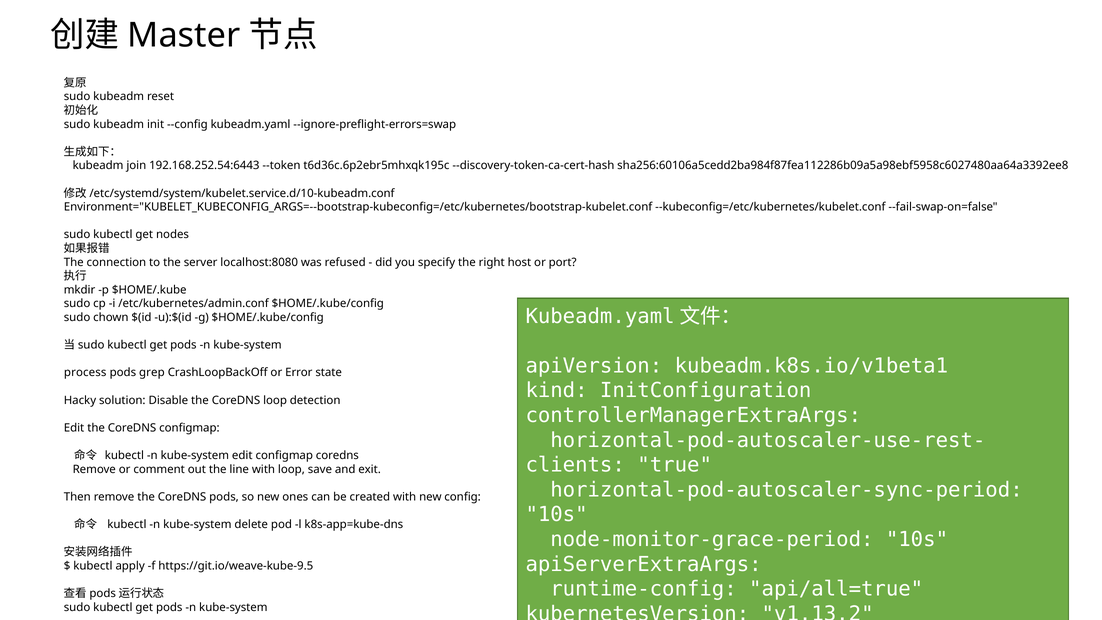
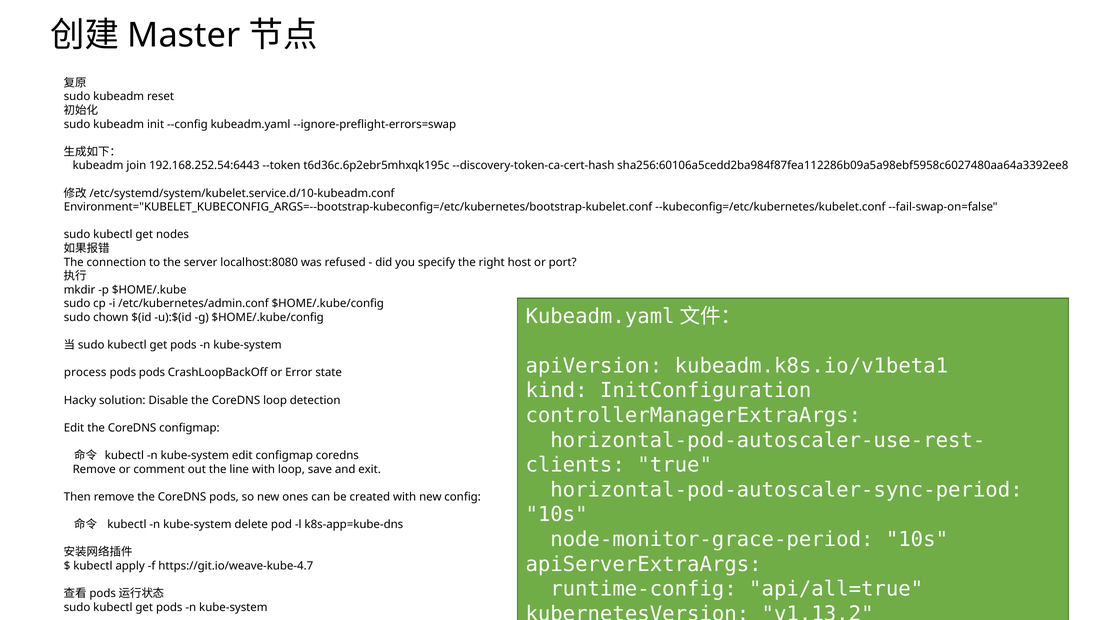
pods grep: grep -> pods
https://git.io/weave-kube-9.5: https://git.io/weave-kube-9.5 -> https://git.io/weave-kube-4.7
